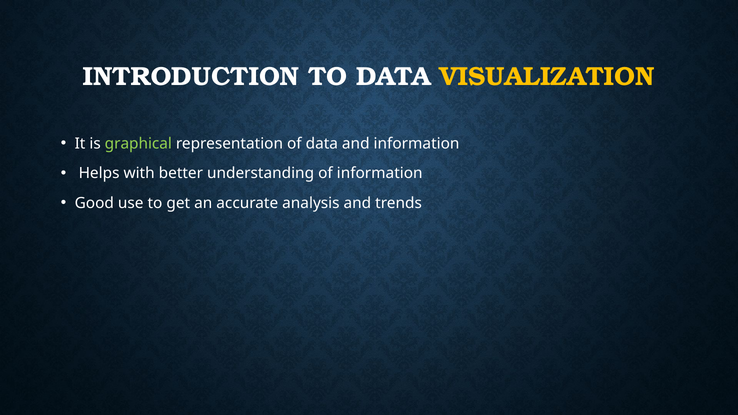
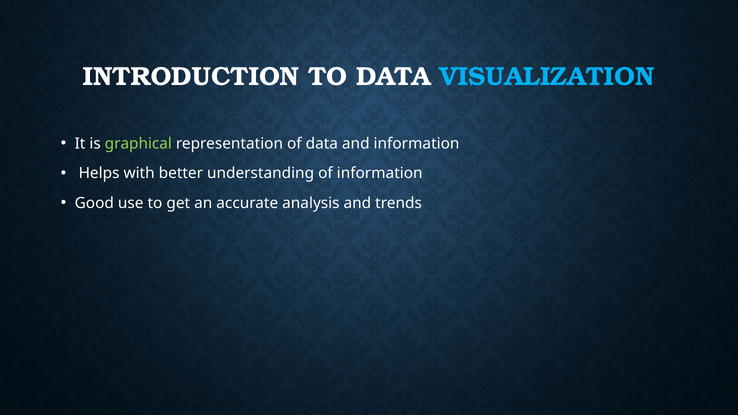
VISUALIZATION colour: yellow -> light blue
